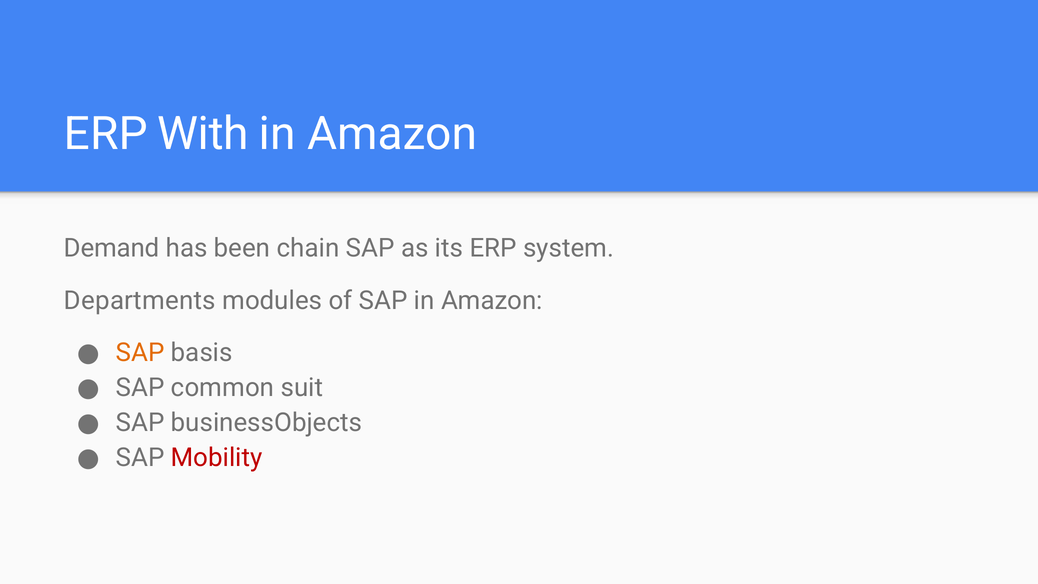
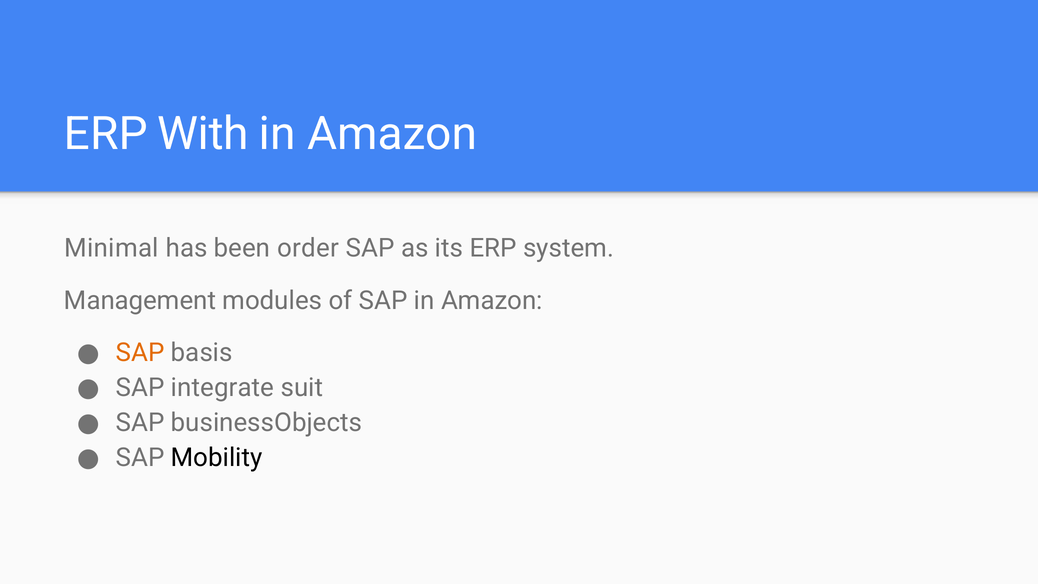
Demand: Demand -> Minimal
chain: chain -> order
Departments: Departments -> Management
common: common -> integrate
Mobility colour: red -> black
